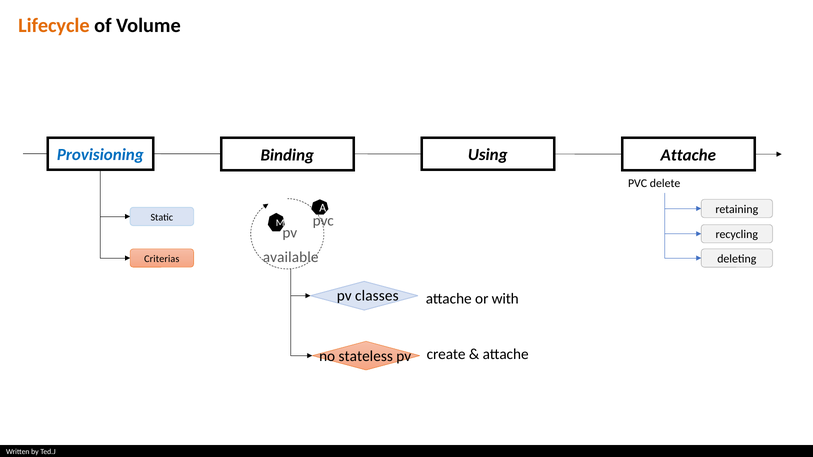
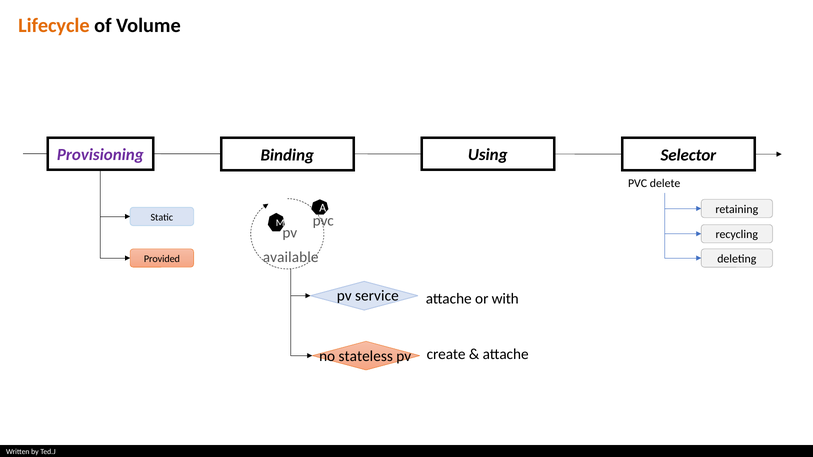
Provisioning colour: blue -> purple
Using Attache: Attache -> Selector
Criterias: Criterias -> Provided
classes: classes -> service
